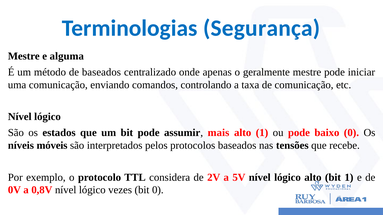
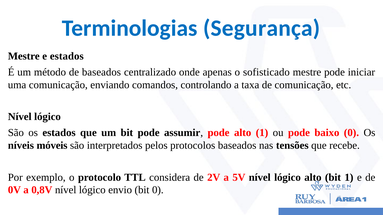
e alguma: alguma -> estados
geralmente: geralmente -> sofisticado
assumir mais: mais -> pode
vezes: vezes -> envio
